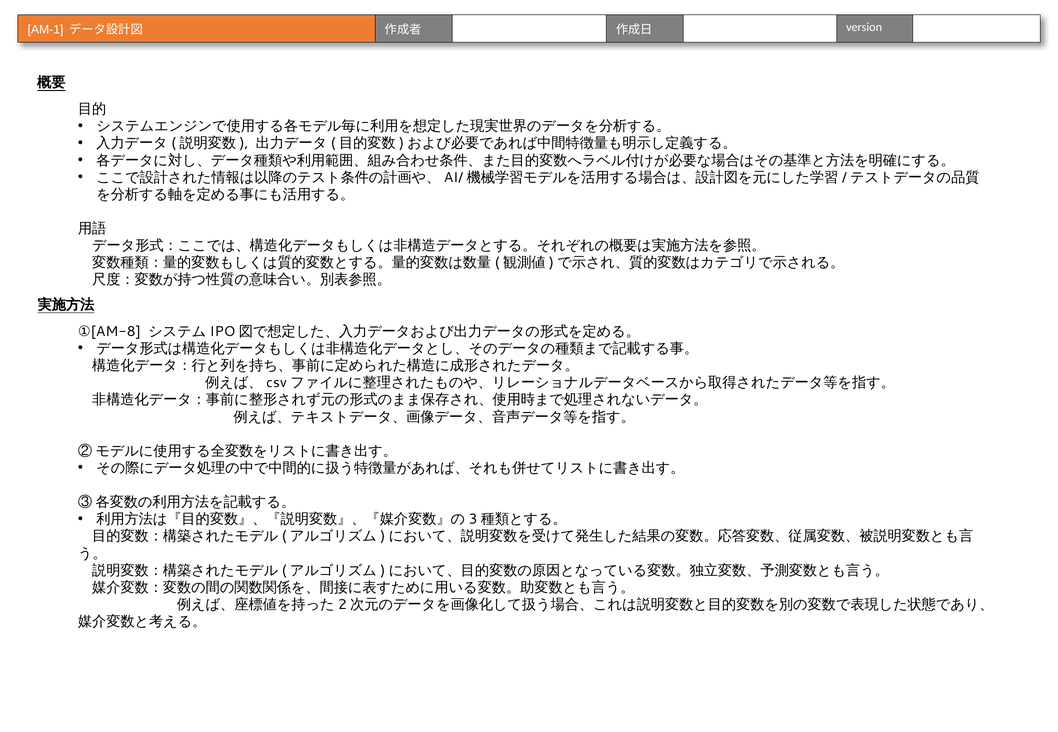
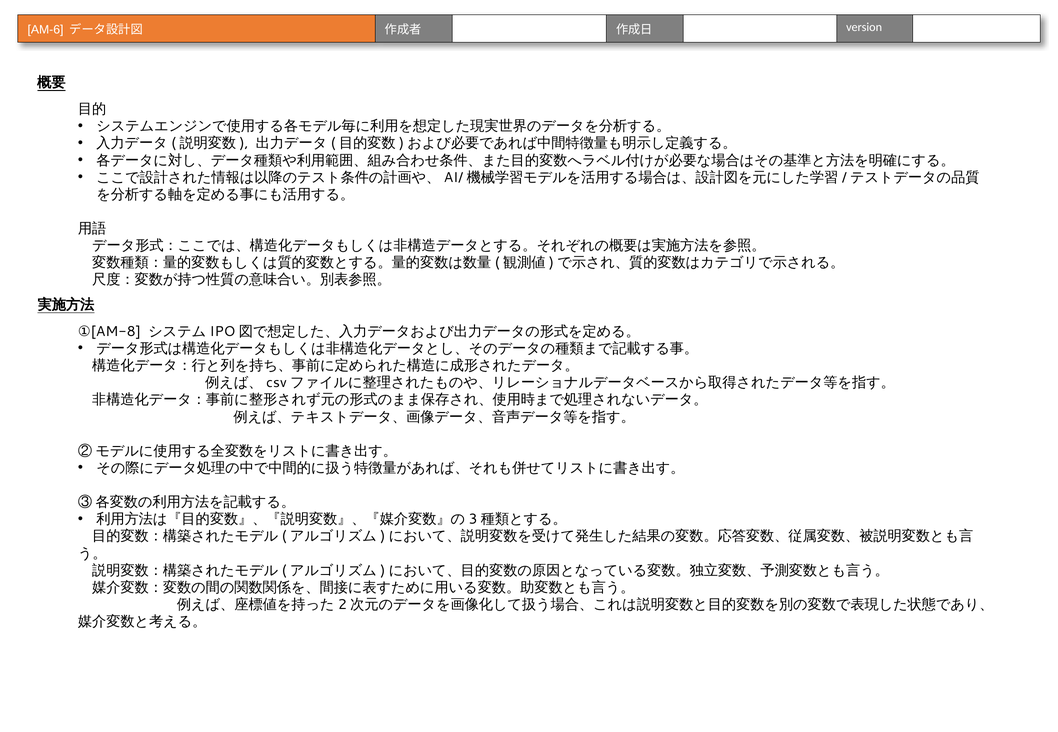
AM-1: AM-1 -> AM-6
